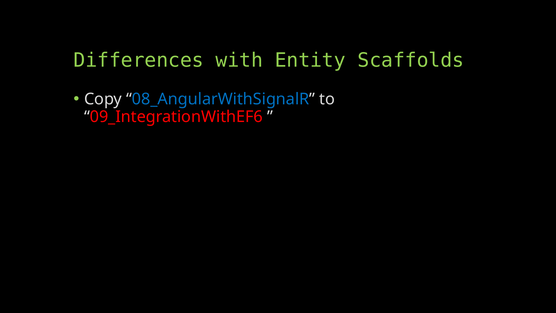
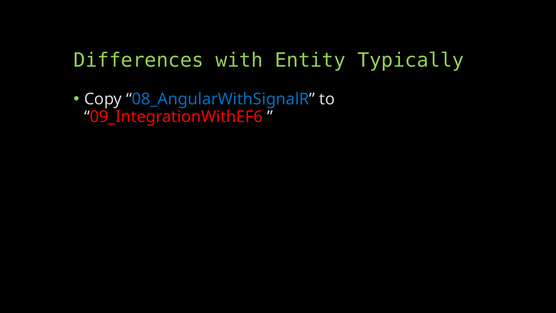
Scaffolds: Scaffolds -> Typically
